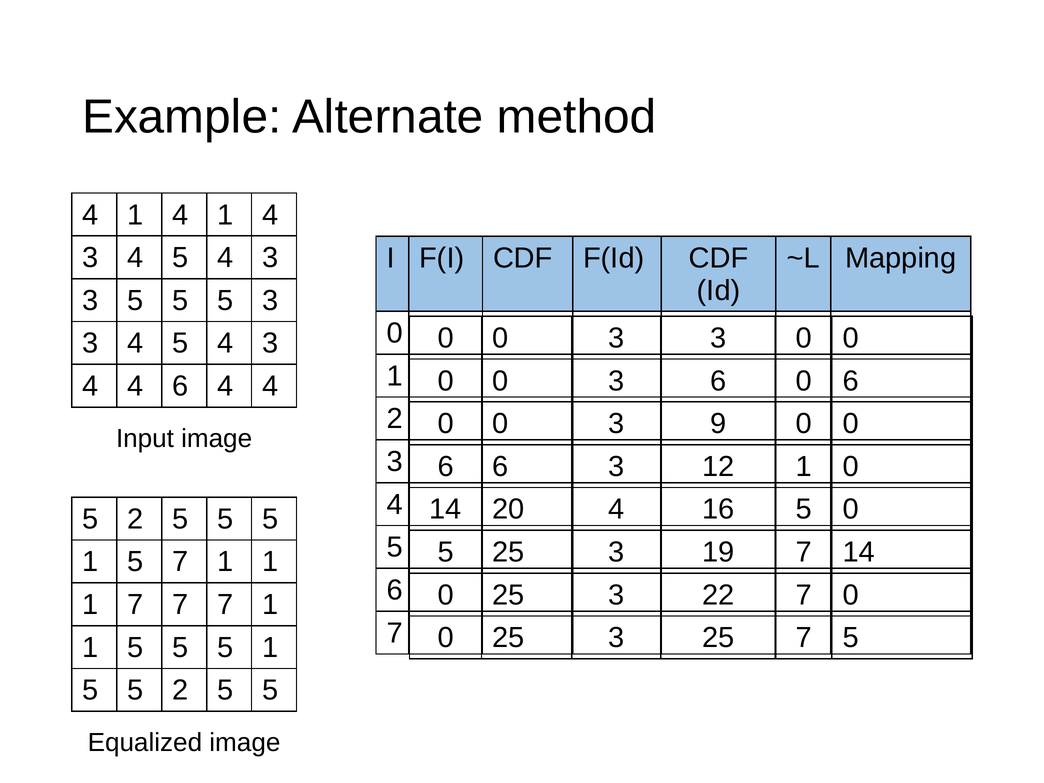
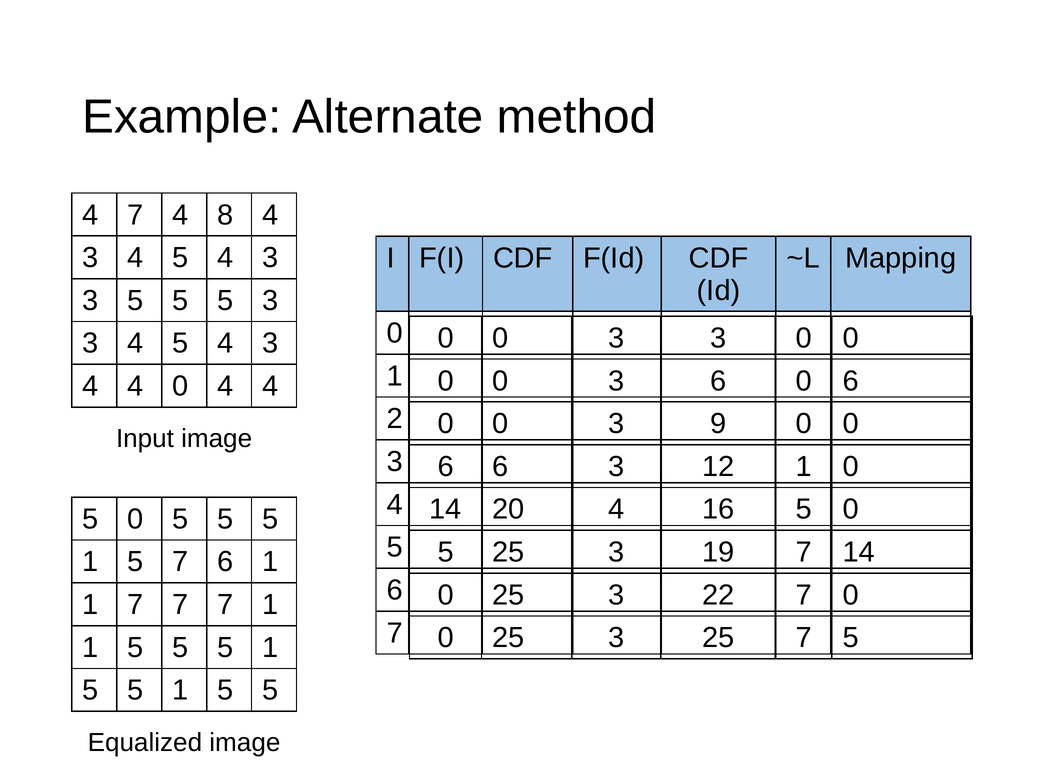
1 at (135, 215): 1 -> 7
1 at (225, 215): 1 -> 8
4 6: 6 -> 0
2 at (135, 519): 2 -> 0
5 7 1: 1 -> 6
2 at (180, 690): 2 -> 1
